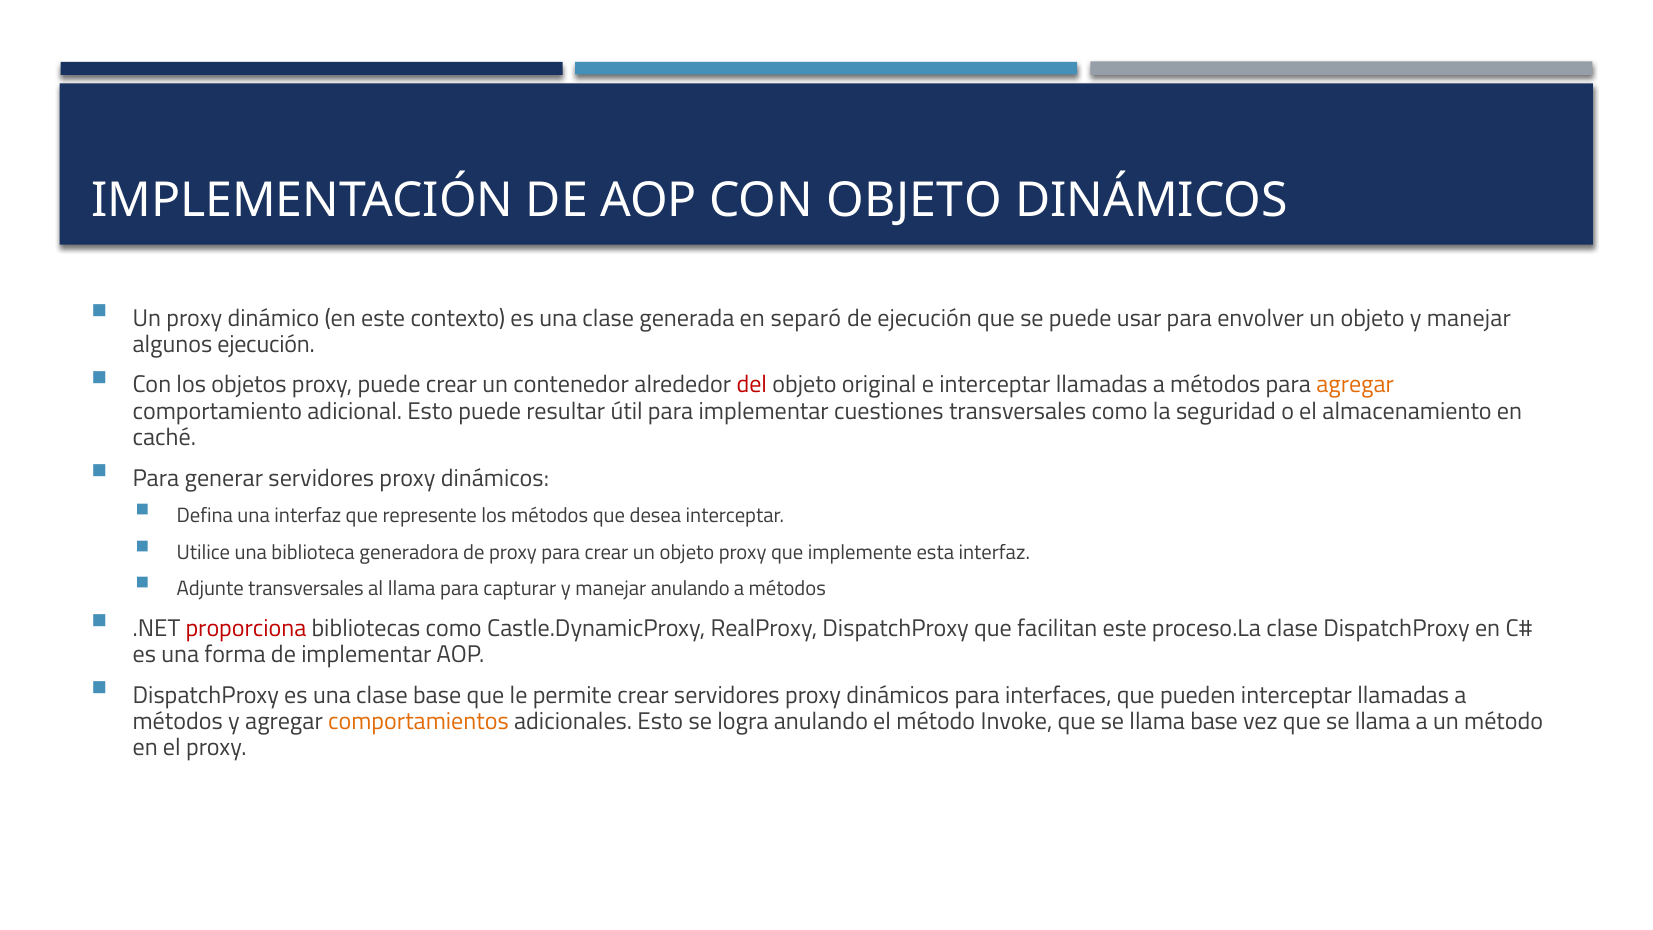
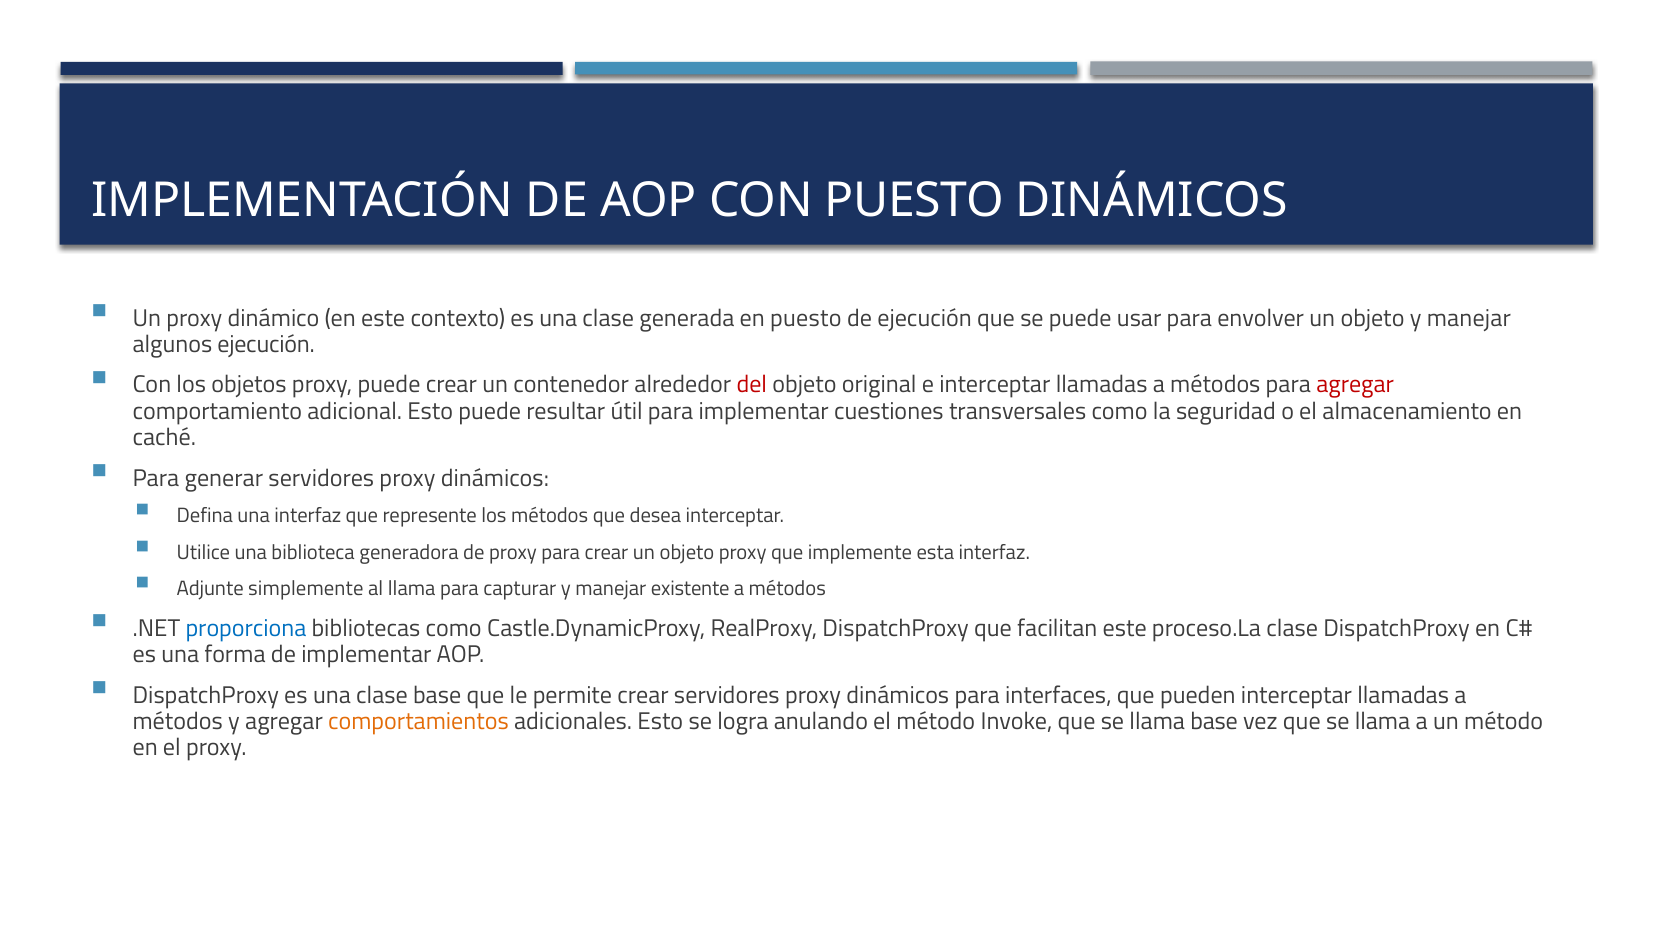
CON OBJETO: OBJETO -> PUESTO
en separó: separó -> puesto
agregar at (1355, 385) colour: orange -> red
Adjunte transversales: transversales -> simplemente
manejar anulando: anulando -> existente
proporciona colour: red -> blue
